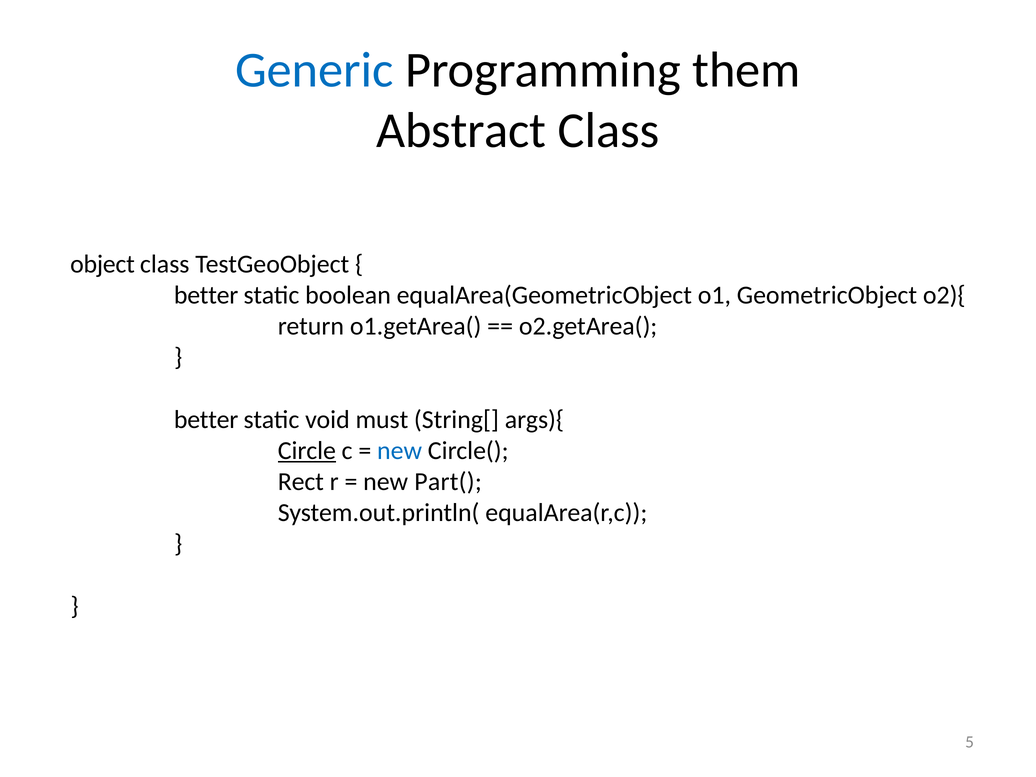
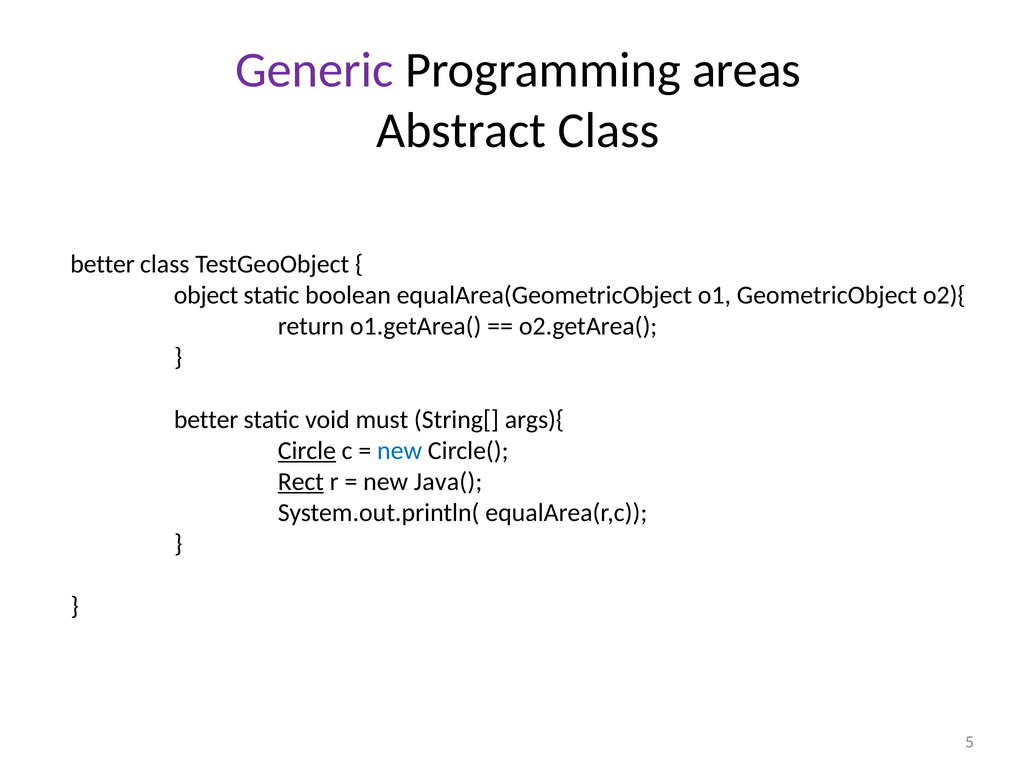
Generic colour: blue -> purple
them: them -> areas
object at (102, 264): object -> better
better at (206, 295): better -> object
Rect underline: none -> present
Part(: Part( -> Java(
